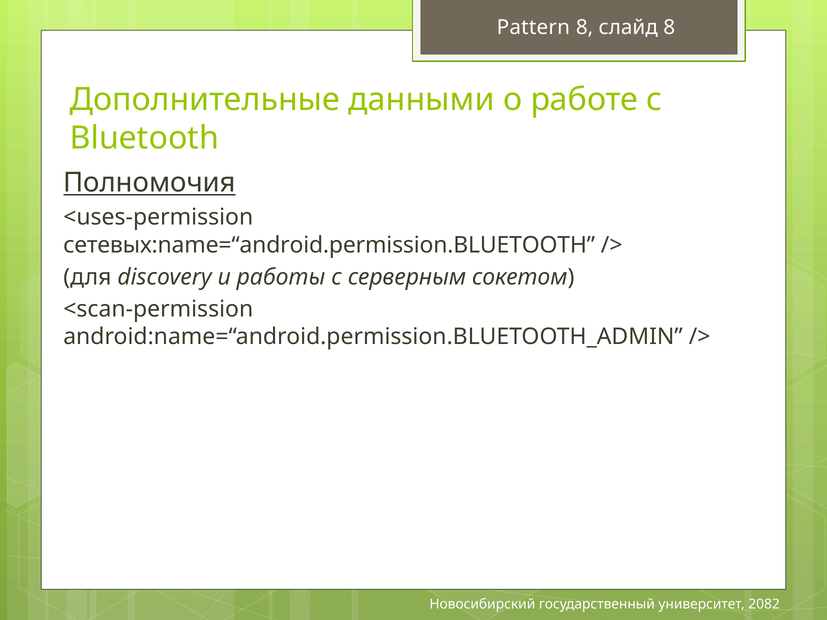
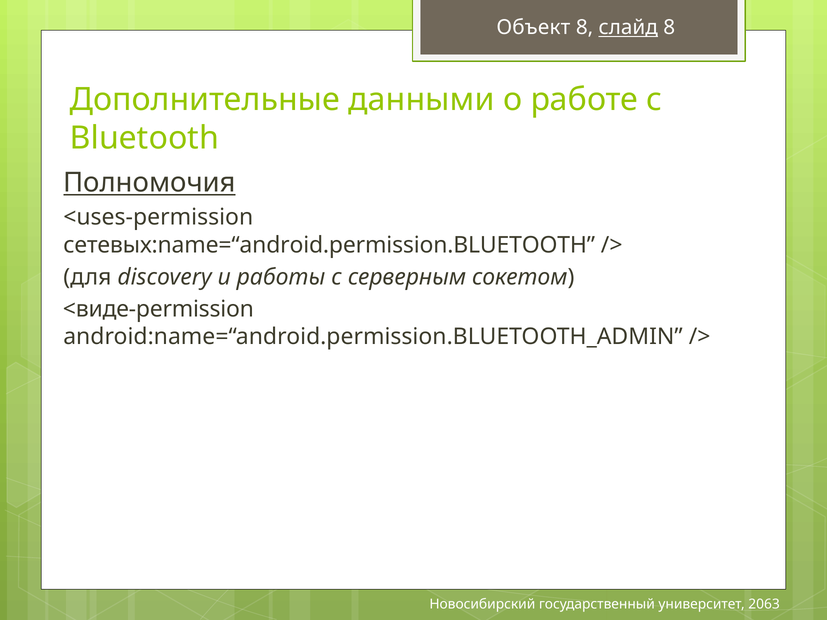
Pattern: Pattern -> Объект
слайд underline: none -> present
<scan-permission: <scan-permission -> <виде-permission
2082: 2082 -> 2063
